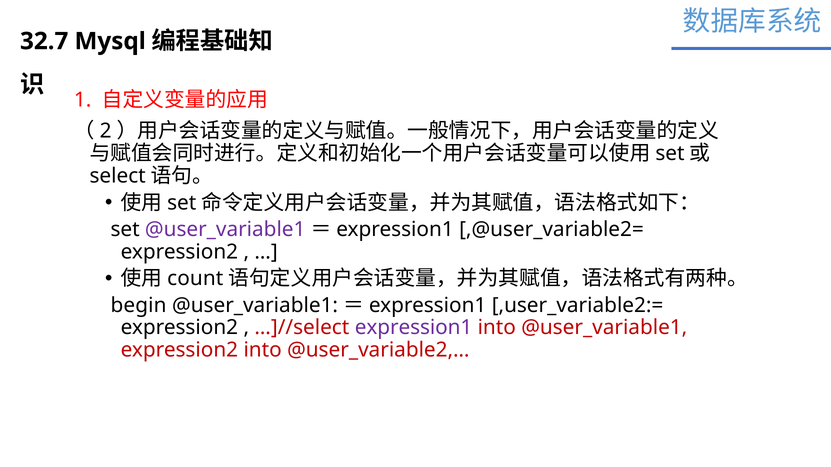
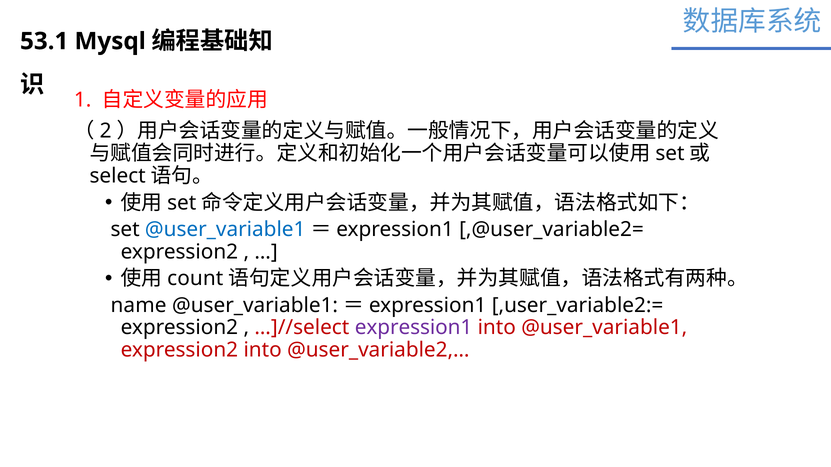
32.7: 32.7 -> 53.1
@user_variable1 at (225, 230) colour: purple -> blue
begin: begin -> name
